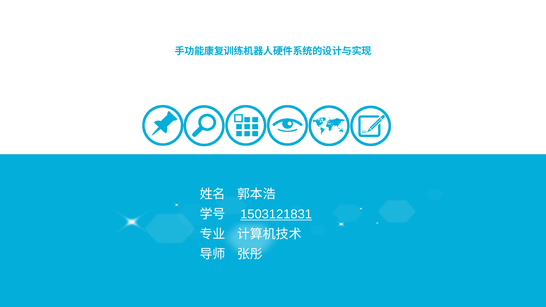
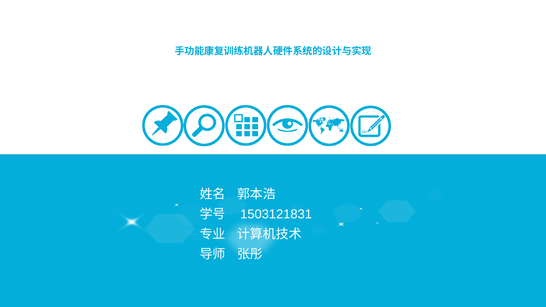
1503121831 underline: present -> none
